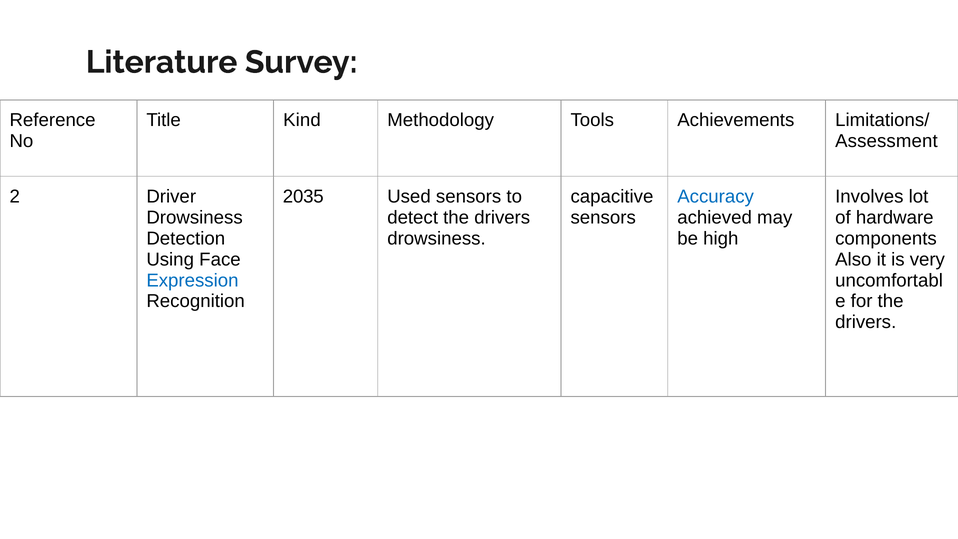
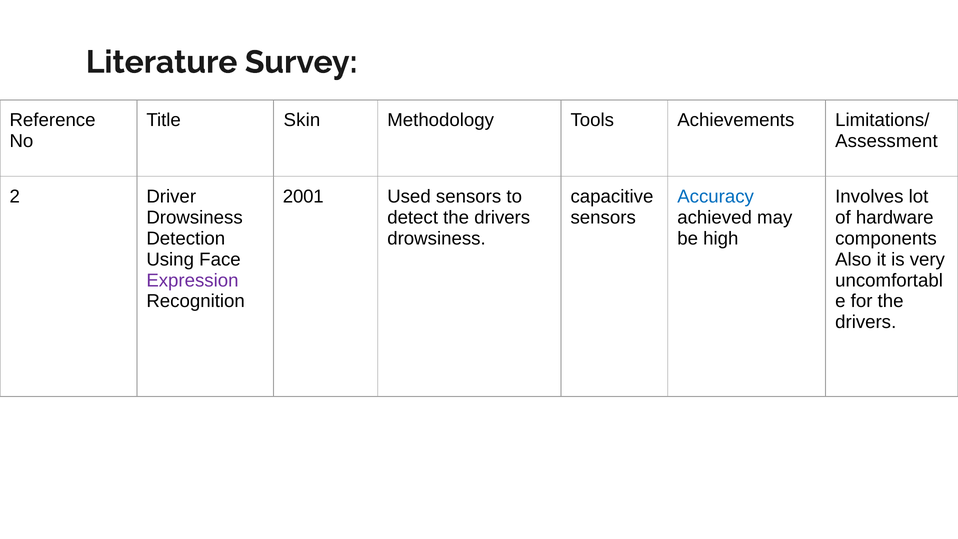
Kind: Kind -> Skin
2035: 2035 -> 2001
Expression colour: blue -> purple
